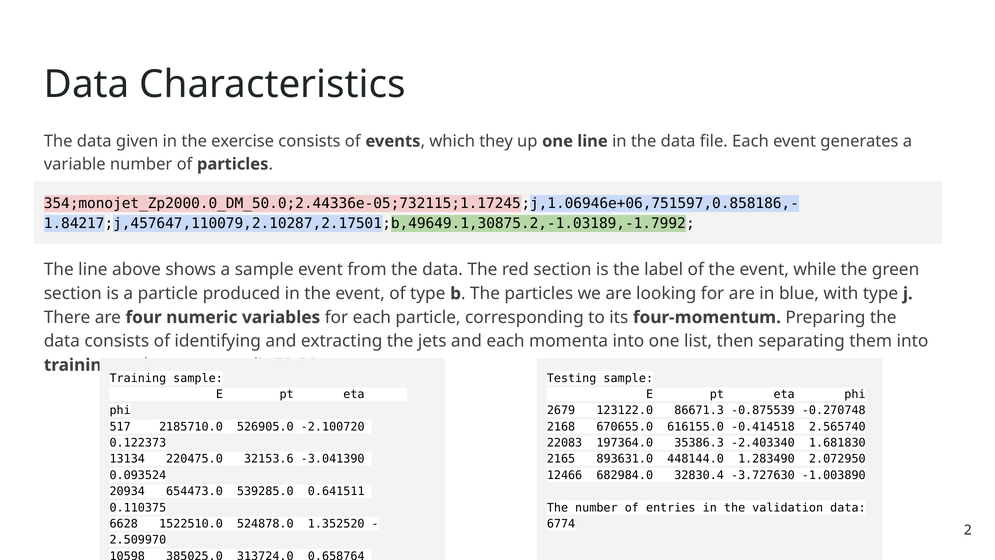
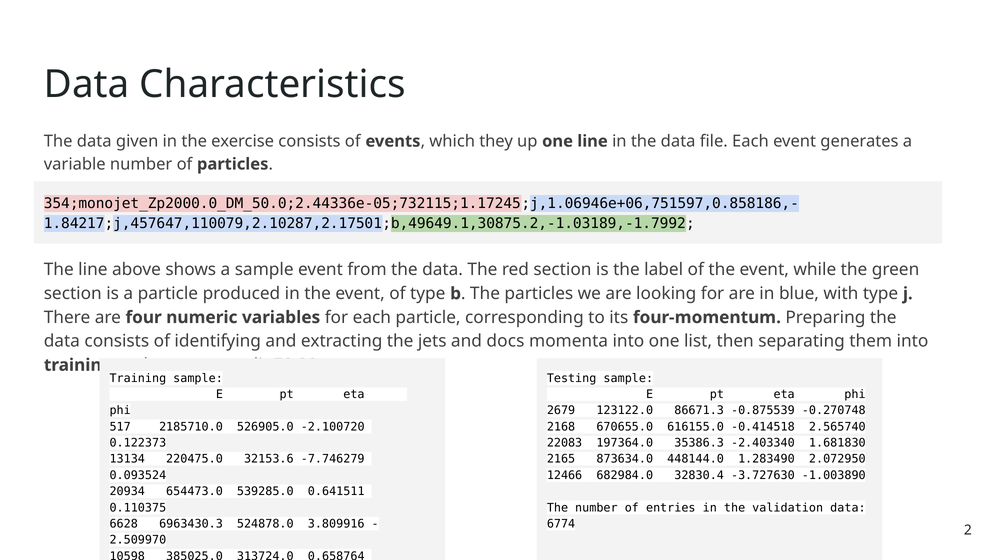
and each: each -> docs
-3.041390: -3.041390 -> -7.746279
893631.0: 893631.0 -> 873634.0
1522510.0: 1522510.0 -> 6963430.3
1.352520: 1.352520 -> 3.809916
